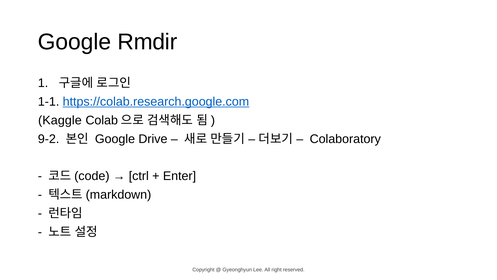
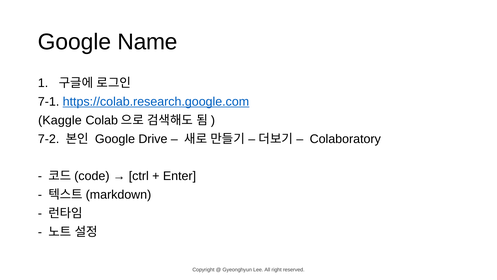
Rmdir: Rmdir -> Name
1-1: 1-1 -> 7-1
9-2: 9-2 -> 7-2
